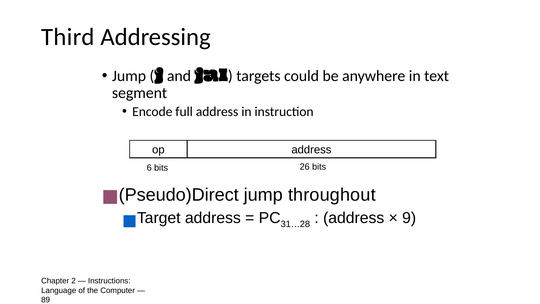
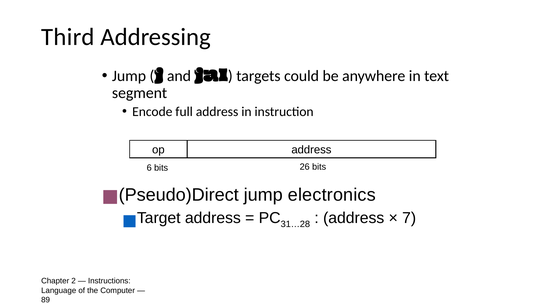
throughout: throughout -> electronics
9: 9 -> 7
